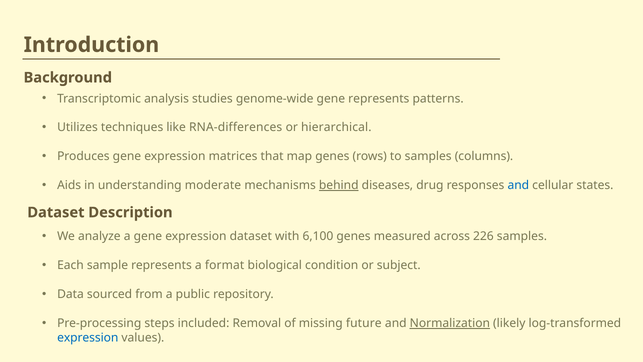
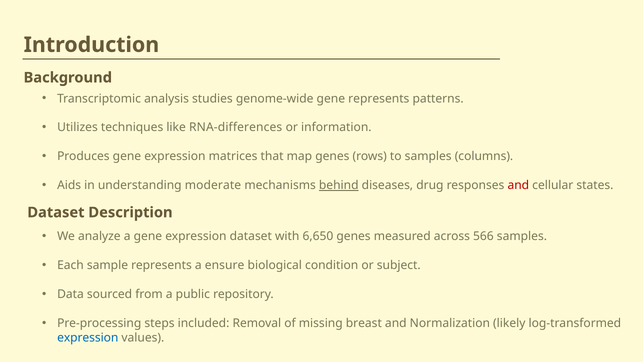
hierarchical: hierarchical -> information
and at (518, 185) colour: blue -> red
6,100: 6,100 -> 6,650
226: 226 -> 566
format: format -> ensure
future: future -> breast
Normalization underline: present -> none
